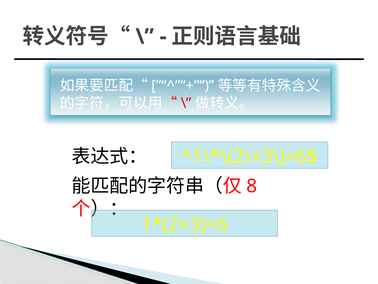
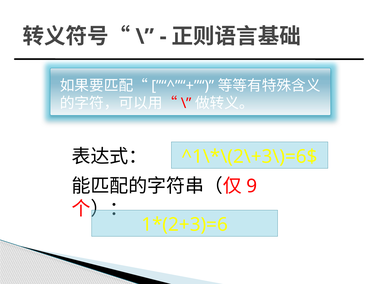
8: 8 -> 9
